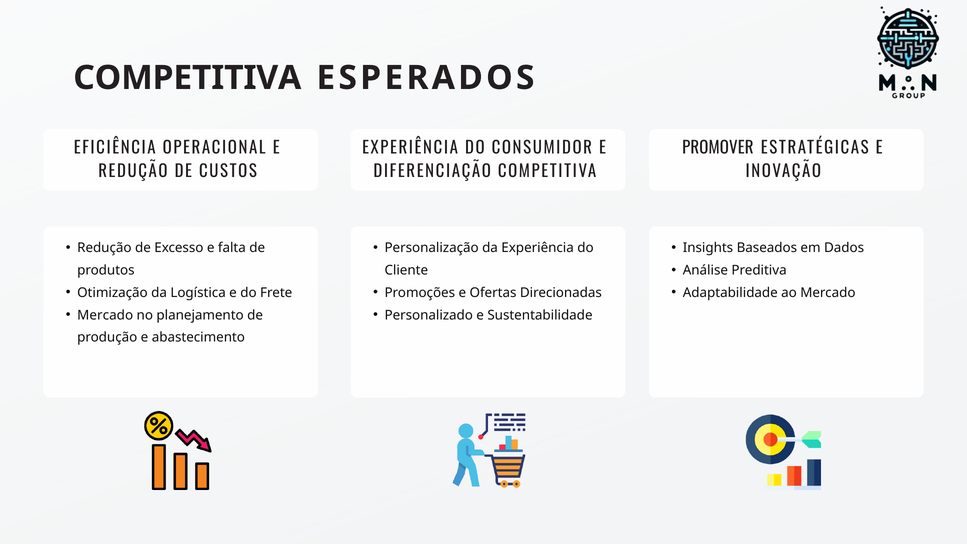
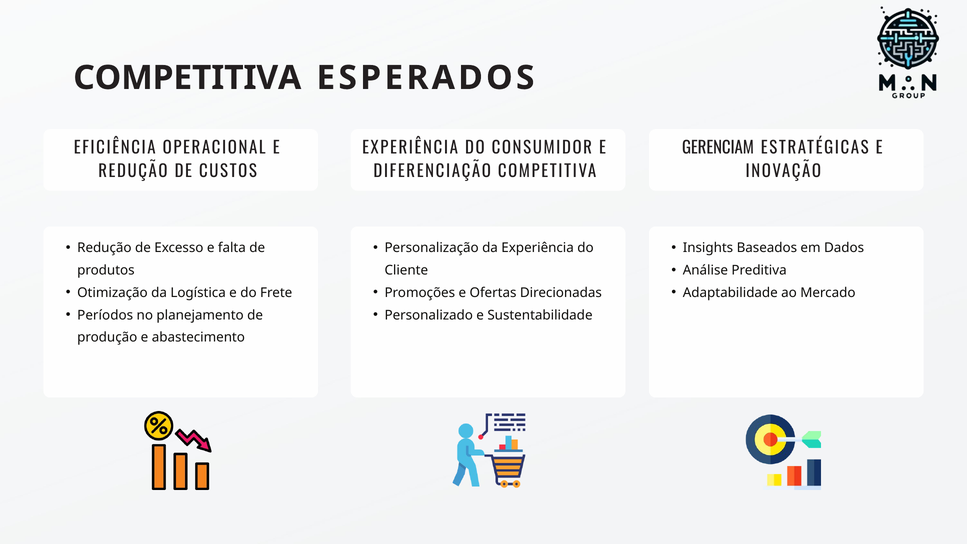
PROMOVER: PROMOVER -> GERENCIAM
Mercado at (105, 315): Mercado -> Períodos
